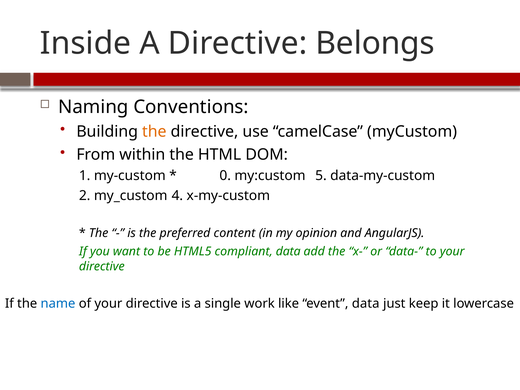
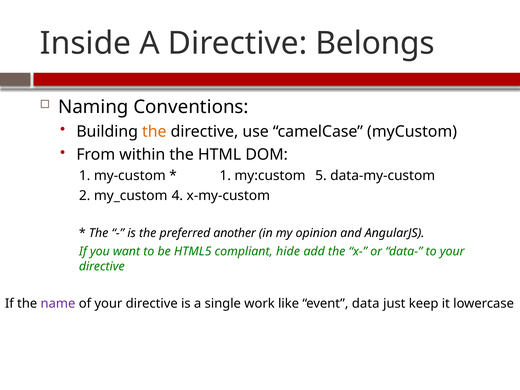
0 at (225, 176): 0 -> 1
content: content -> another
compliant data: data -> hide
name colour: blue -> purple
